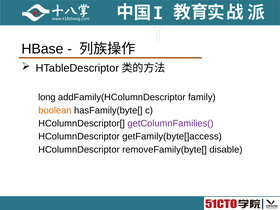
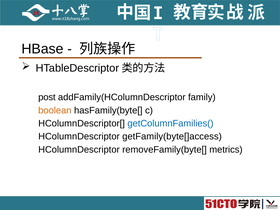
long: long -> post
getColumnFamilies( colour: purple -> blue
disable: disable -> metrics
